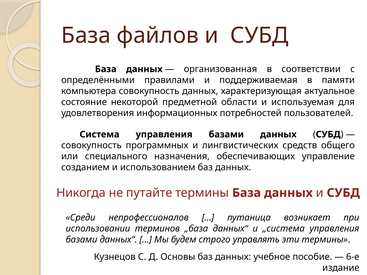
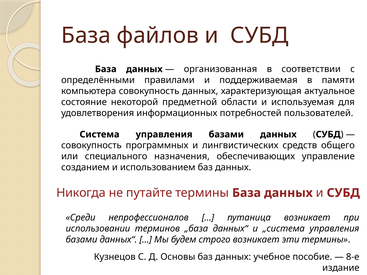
строго управлять: управлять -> возникает
6-е: 6-е -> 8-е
